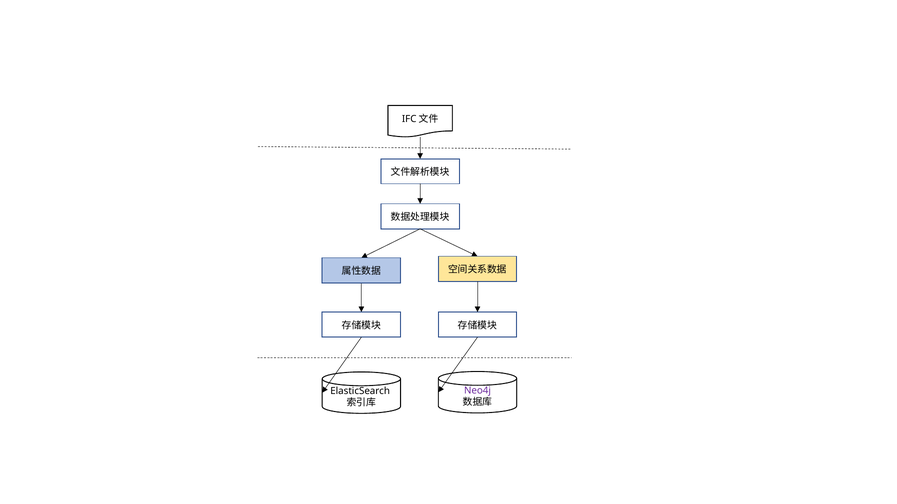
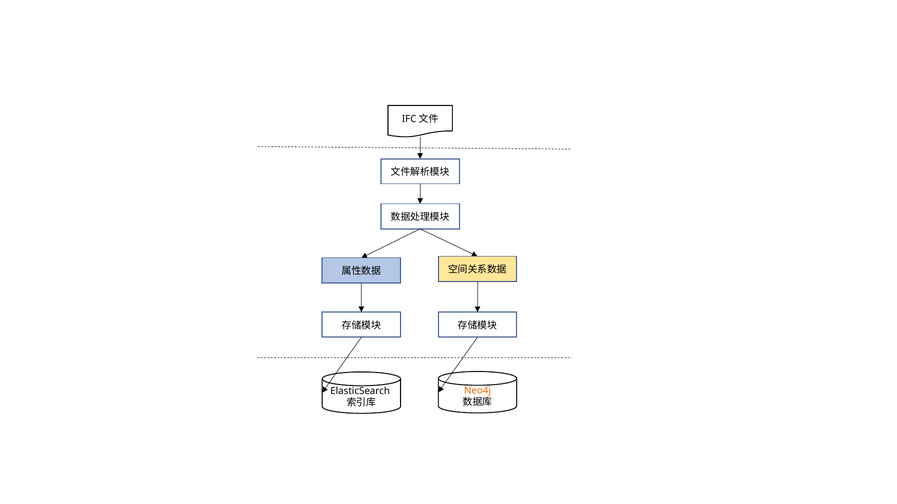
Neo4j colour: purple -> orange
